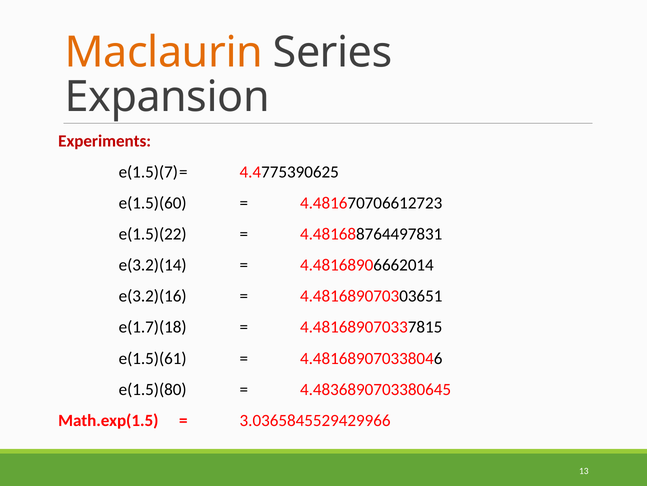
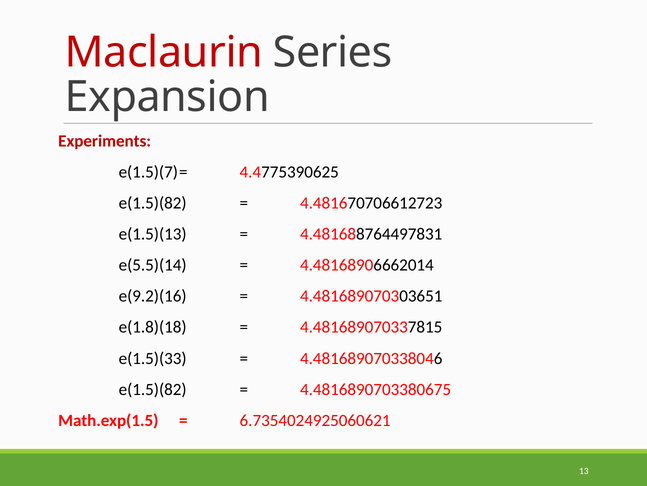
Maclaurin colour: orange -> red
e(1.5)(60 at (153, 203): e(1.5)(60 -> e(1.5)(82
e(1.5)(22: e(1.5)(22 -> e(1.5)(13
e(3.2)(14: e(3.2)(14 -> e(5.5)(14
e(3.2)(16: e(3.2)(16 -> e(9.2)(16
e(1.7)(18: e(1.7)(18 -> e(1.8)(18
e(1.5)(61: e(1.5)(61 -> e(1.5)(33
e(1.5)(80 at (153, 389): e(1.5)(80 -> e(1.5)(82
4.4836890703380645: 4.4836890703380645 -> 4.4816890703380675
3.0365845529429966: 3.0365845529429966 -> 6.7354024925060621
